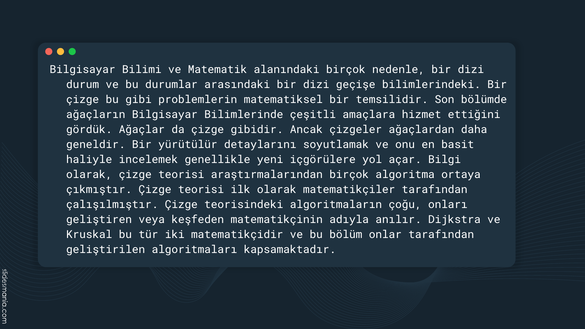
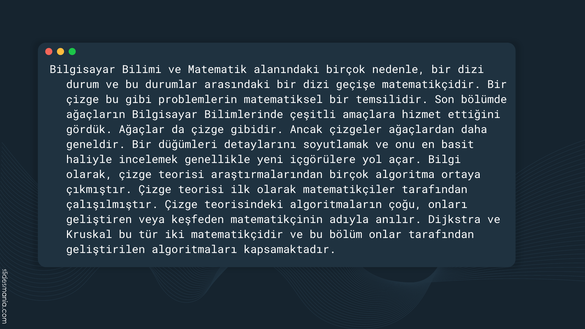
geçişe bilimlerindeki: bilimlerindeki -> matematikçidir
yürütülür: yürütülür -> düğümleri
